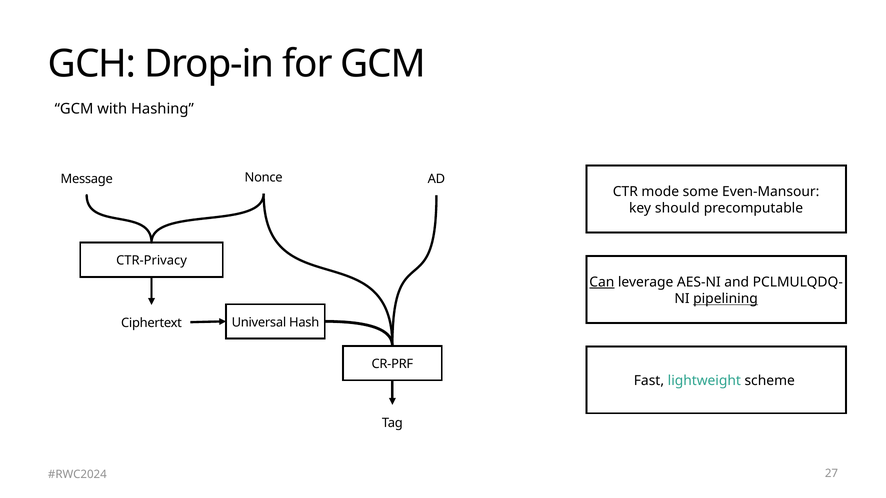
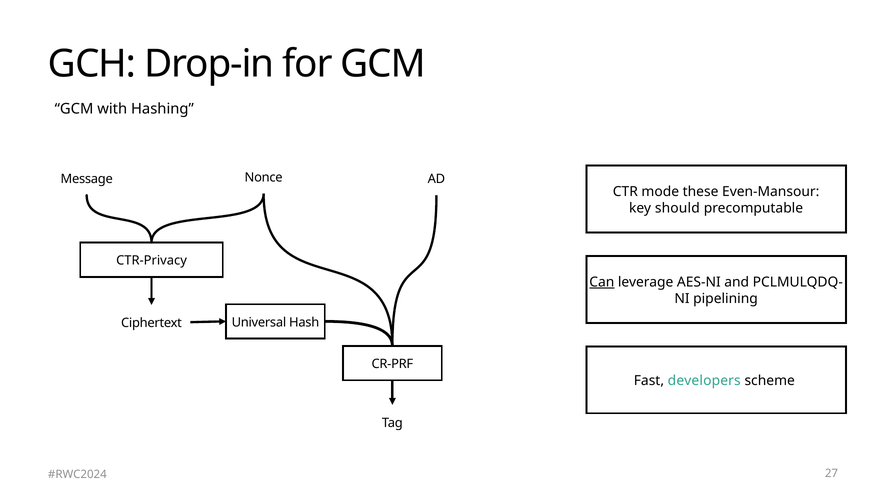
some: some -> these
pipelining underline: present -> none
lightweight: lightweight -> developers
